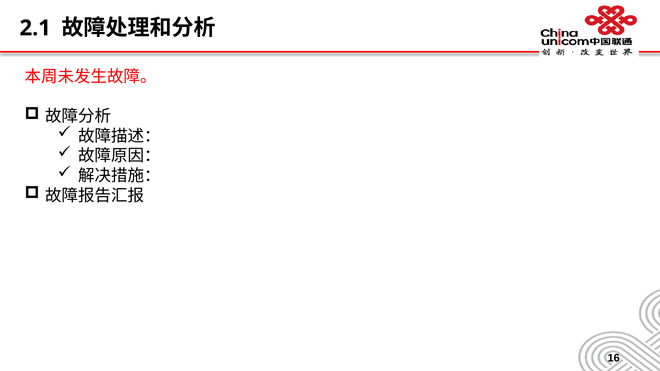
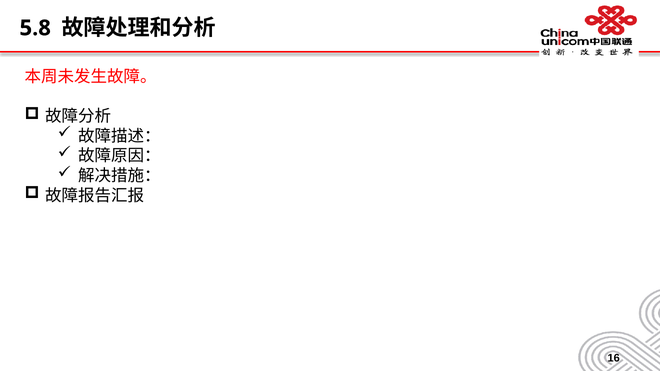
2.1: 2.1 -> 5.8
